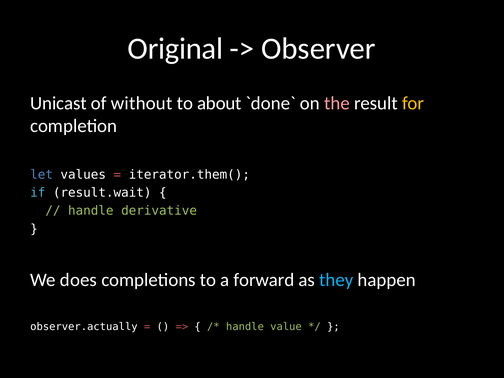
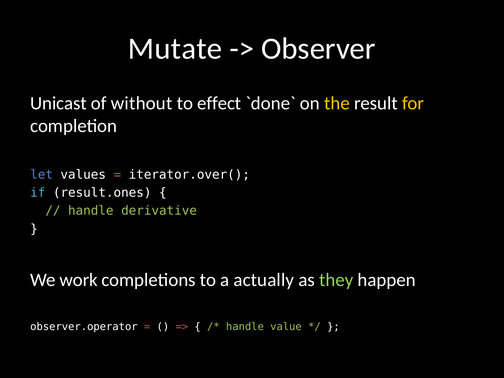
Original: Original -> Mutate
about: about -> effect
the colour: pink -> yellow
iterator.them(: iterator.them( -> iterator.over(
result.wait: result.wait -> result.ones
does: does -> work
forward: forward -> actually
they colour: light blue -> light green
observer.actually: observer.actually -> observer.operator
